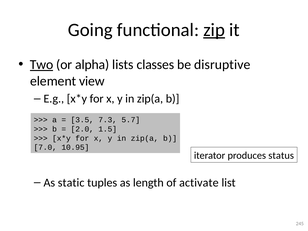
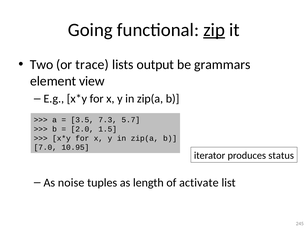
Two underline: present -> none
alpha: alpha -> trace
classes: classes -> output
disruptive: disruptive -> grammars
static: static -> noise
